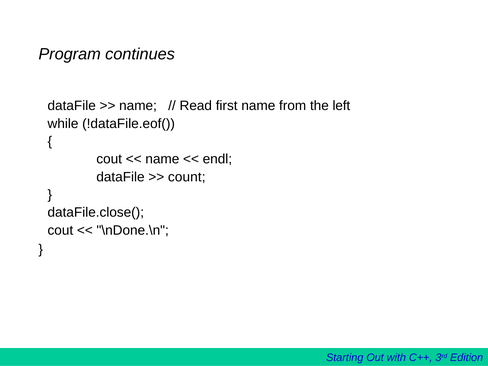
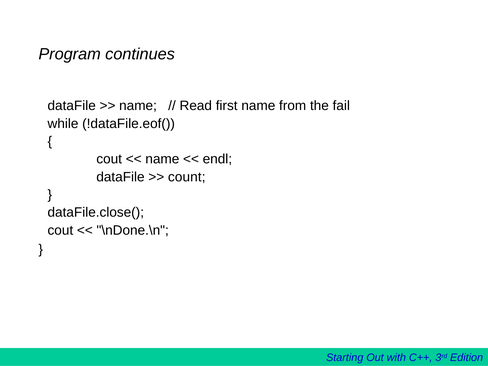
left: left -> fail
